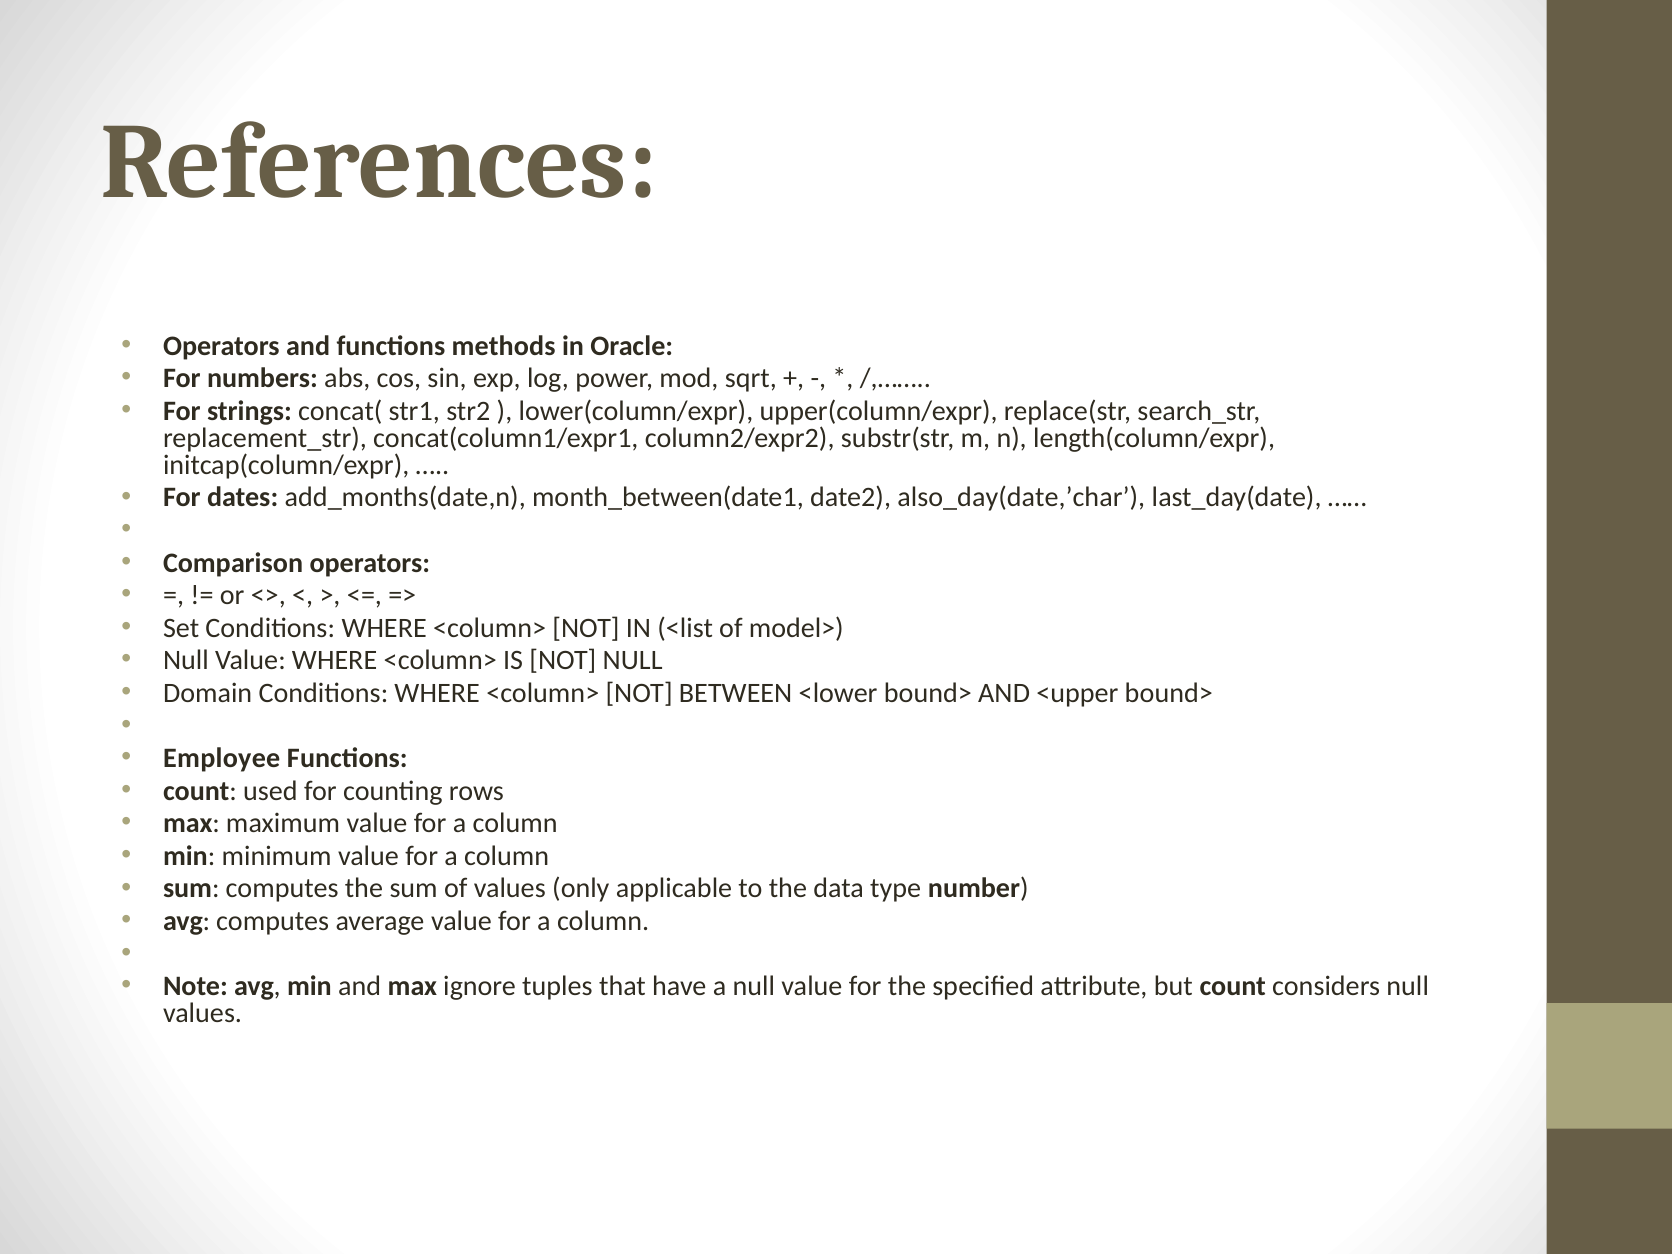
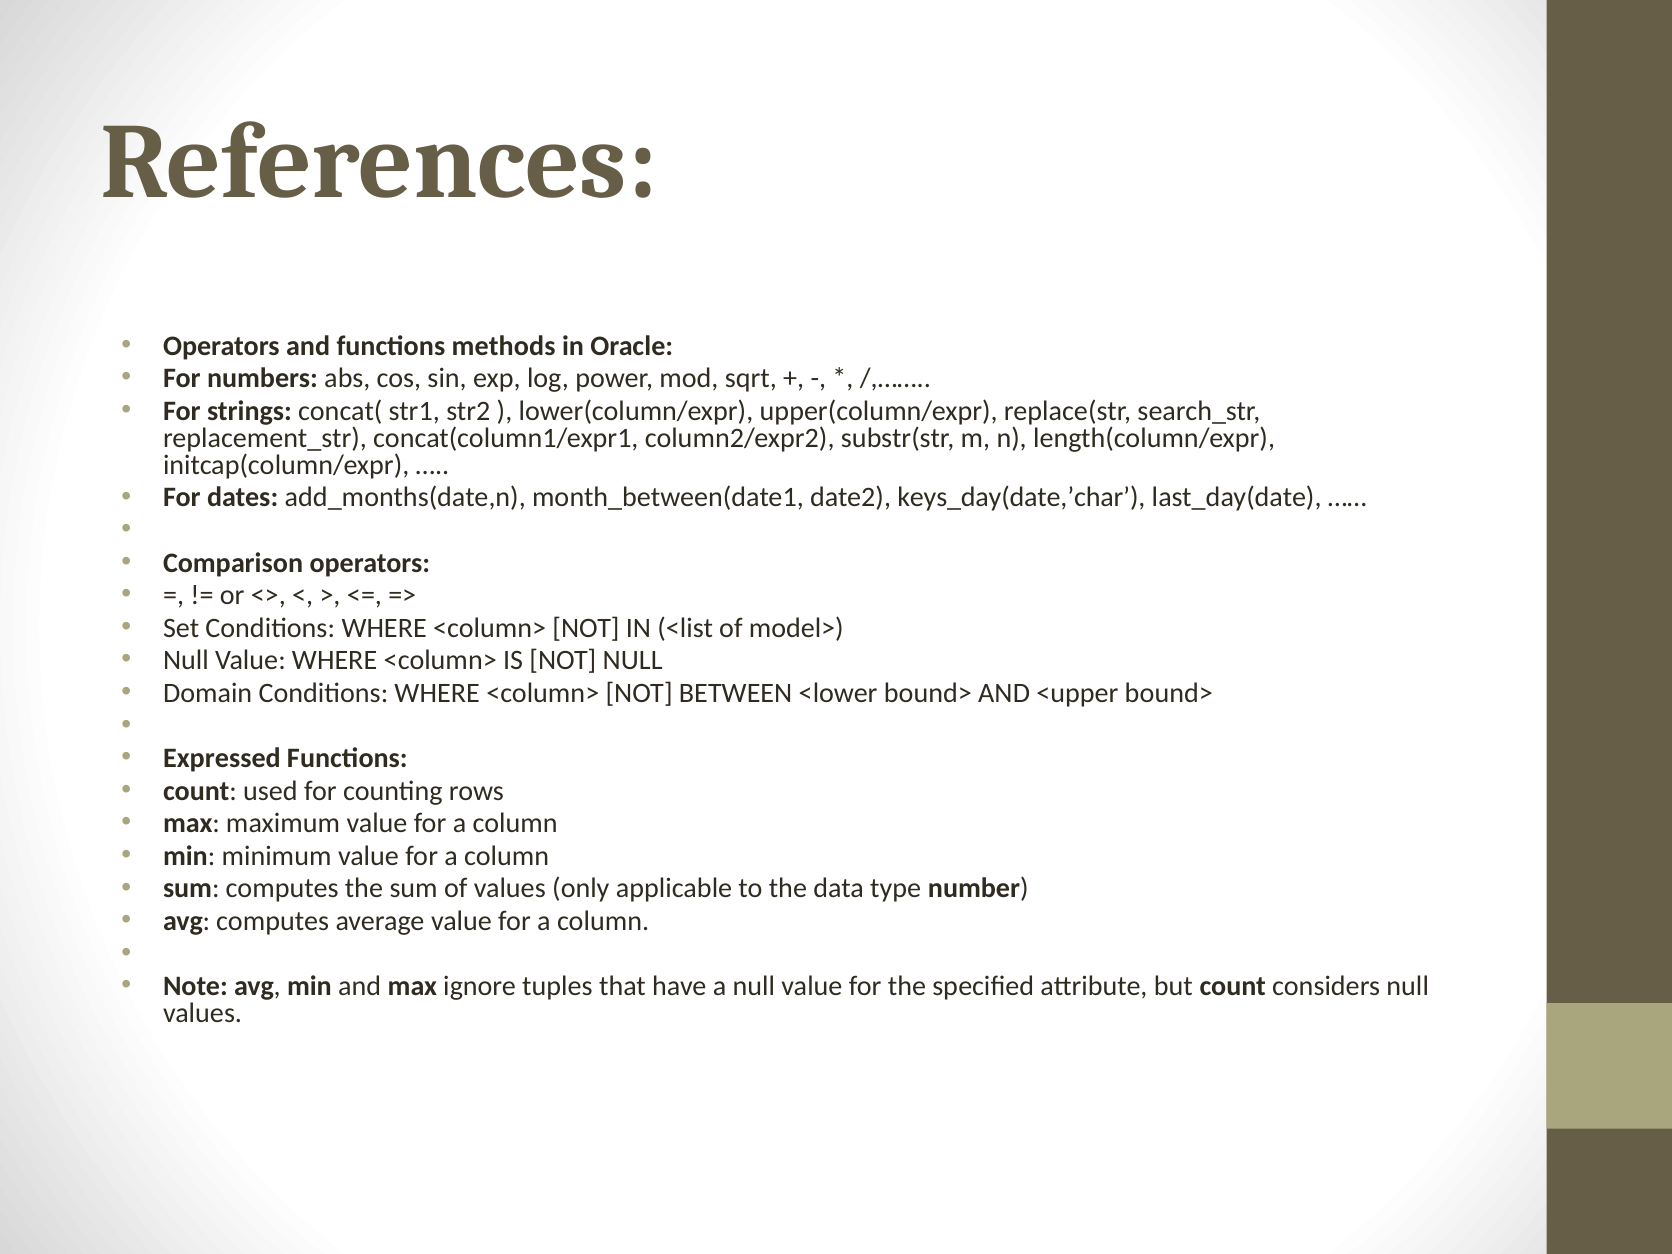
also_day(date,’char: also_day(date,’char -> keys_day(date,’char
Employee: Employee -> Expressed
